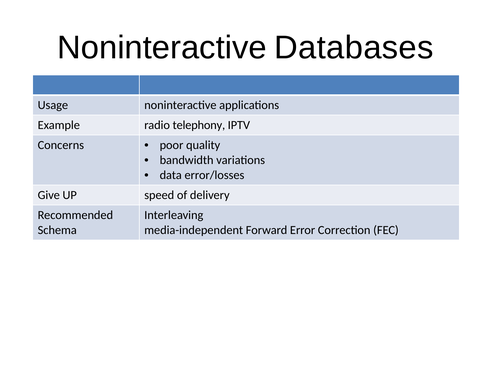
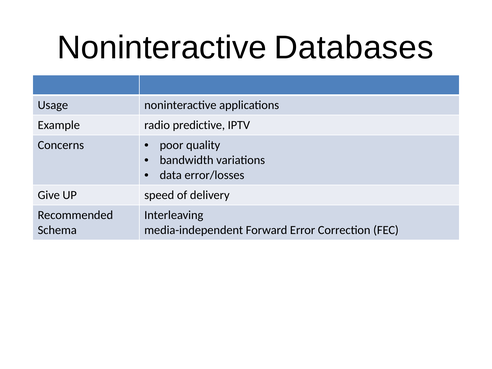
telephony: telephony -> predictive
